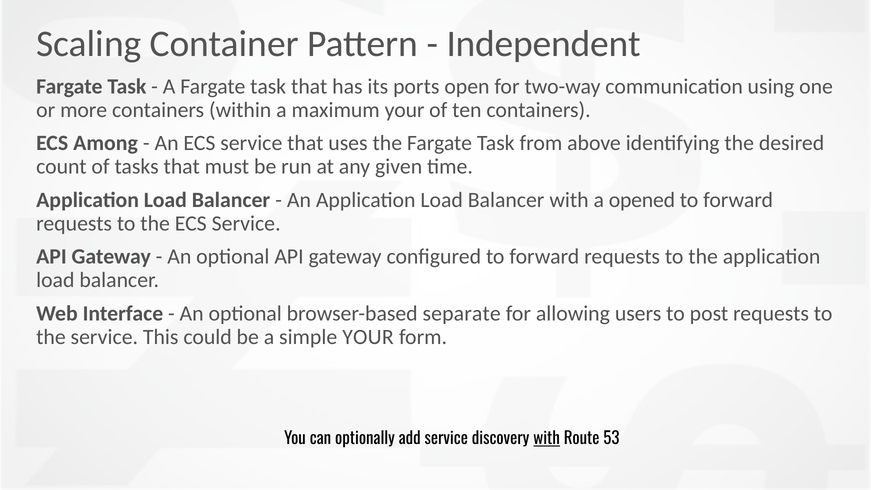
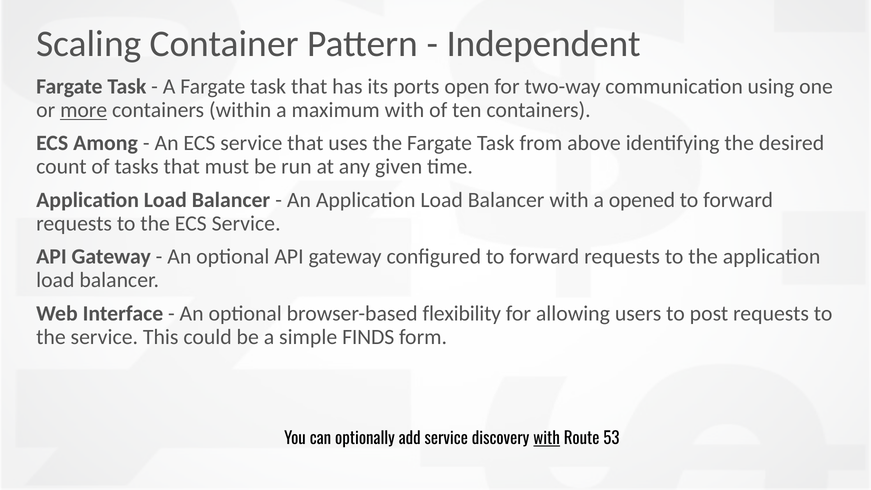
more underline: none -> present
maximum your: your -> with
separate: separate -> flexibility
simple YOUR: YOUR -> FINDS
